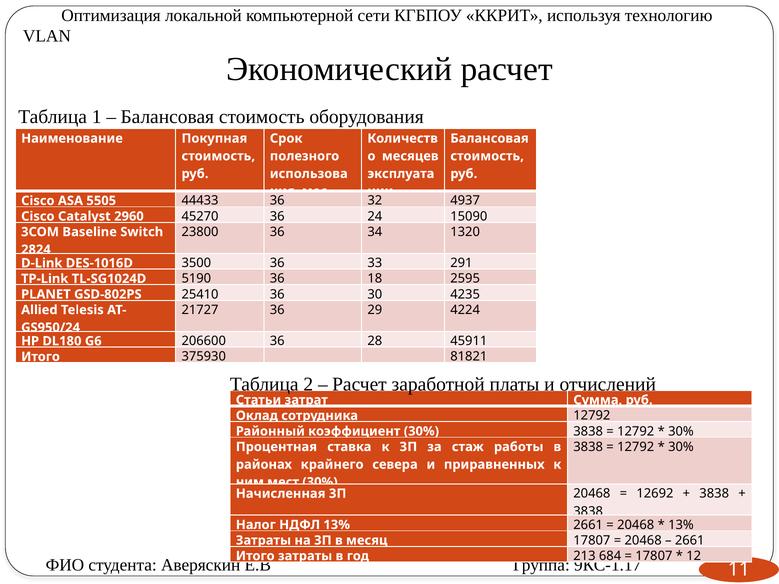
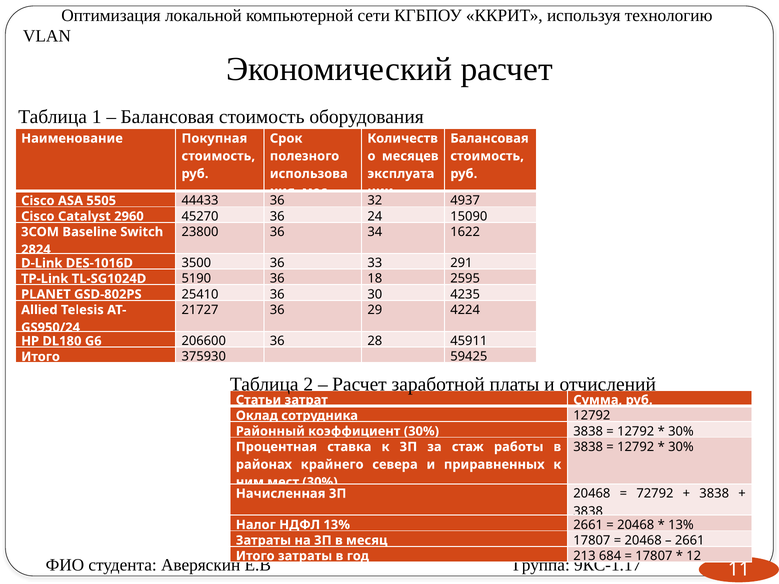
1320: 1320 -> 1622
81821: 81821 -> 59425
12692: 12692 -> 72792
